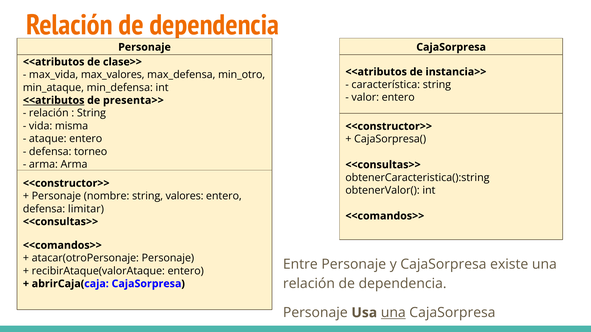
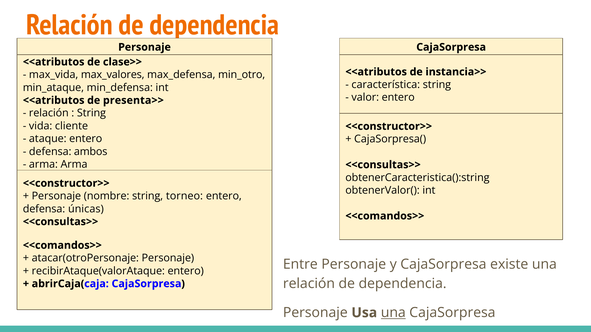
<<atributos at (54, 100) underline: present -> none
misma: misma -> cliente
torneo: torneo -> ambos
valores: valores -> torneo
limitar: limitar -> únicas
